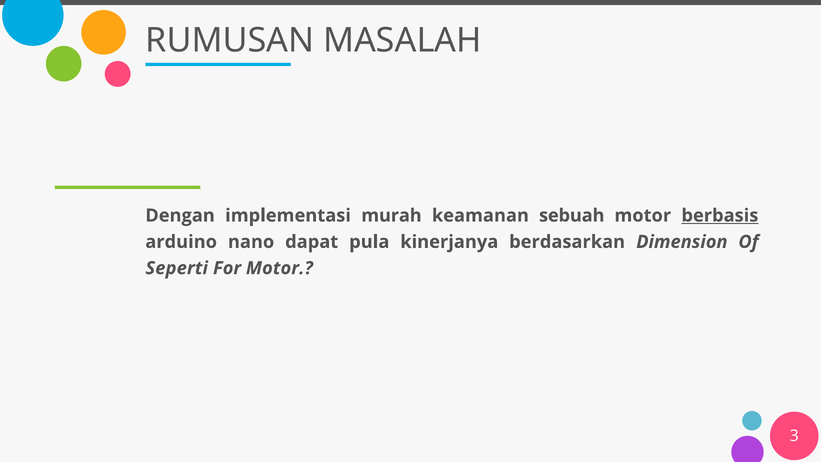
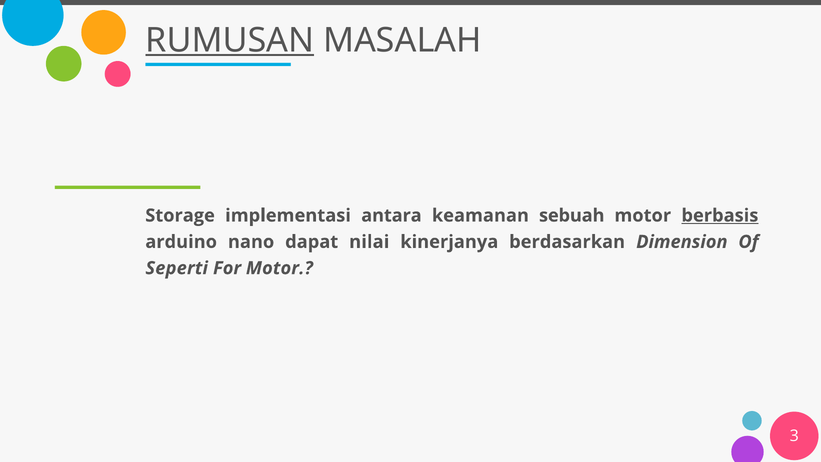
RUMUSAN underline: none -> present
Dengan: Dengan -> Storage
murah: murah -> antara
pula: pula -> nilai
